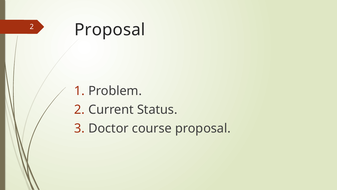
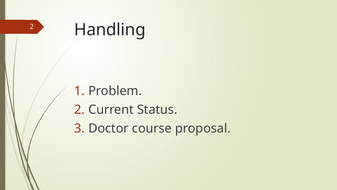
2 Proposal: Proposal -> Handling
